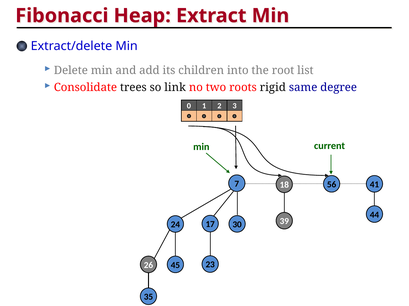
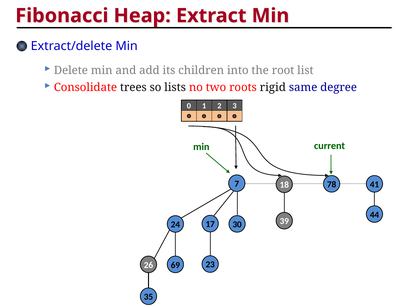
link: link -> lists
56: 56 -> 78
45: 45 -> 69
